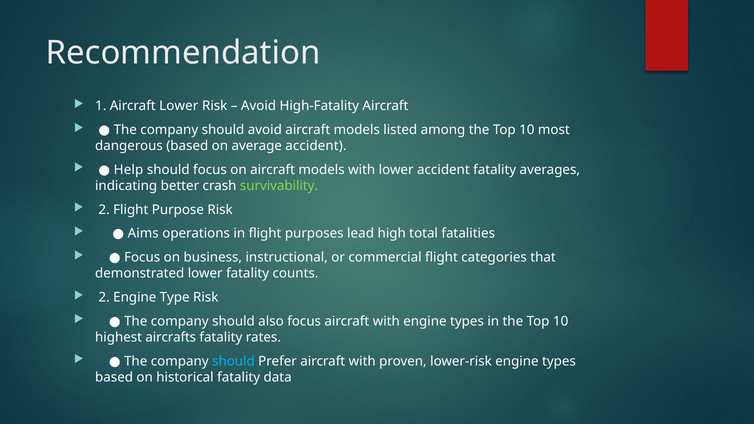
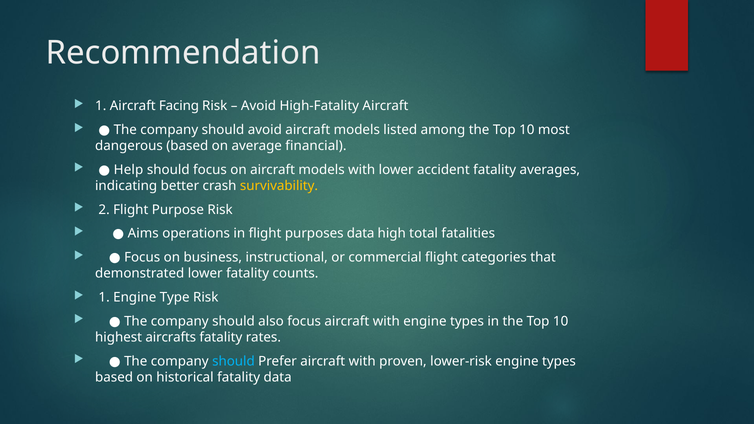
Aircraft Lower: Lower -> Facing
average accident: accident -> financial
survivability colour: light green -> yellow
purposes lead: lead -> data
2 at (104, 297): 2 -> 1
